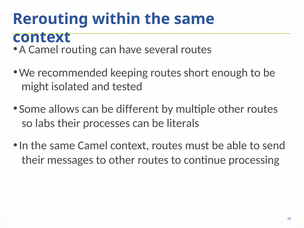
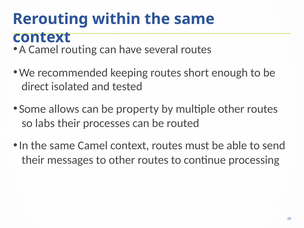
might: might -> direct
different: different -> property
literals: literals -> routed
